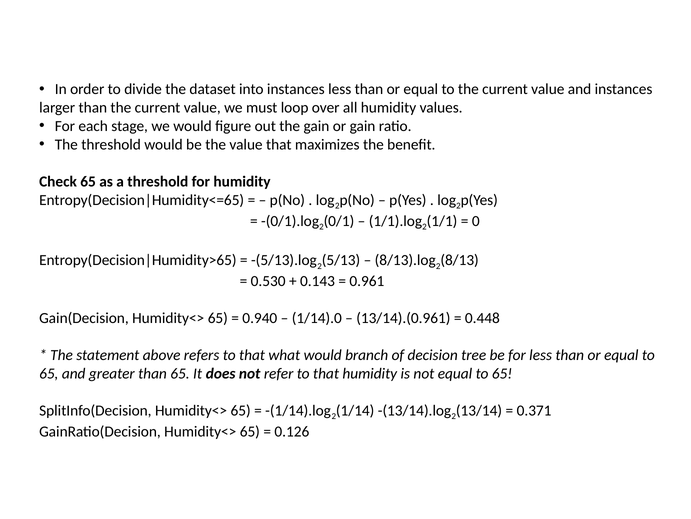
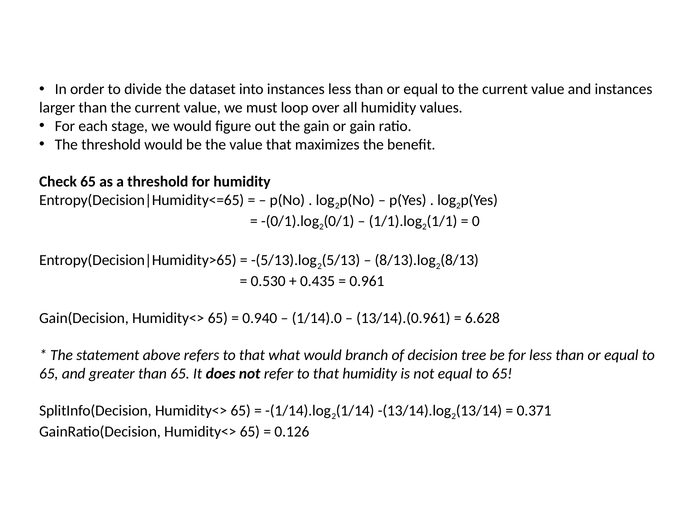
0.143: 0.143 -> 0.435
0.448: 0.448 -> 6.628
